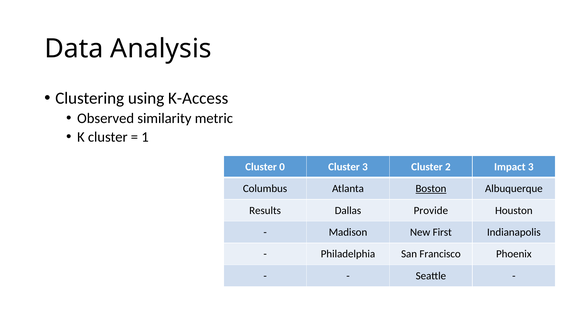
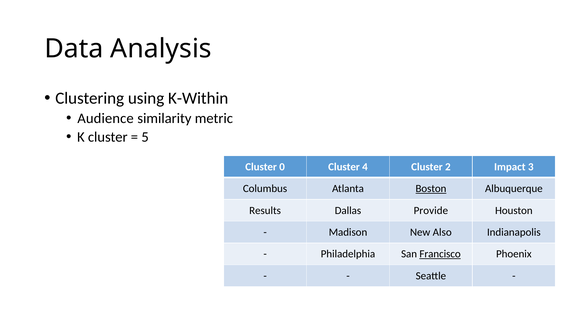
K-Access: K-Access -> K-Within
Observed: Observed -> Audience
1: 1 -> 5
Cluster 3: 3 -> 4
First: First -> Also
Francisco underline: none -> present
